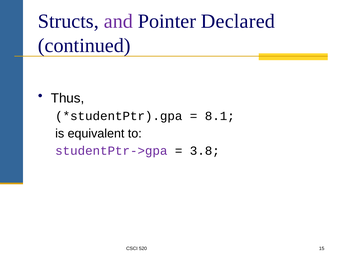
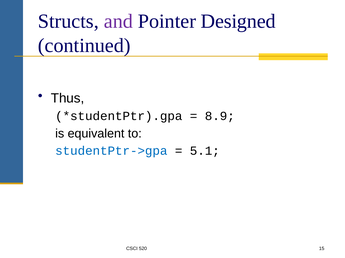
Declared: Declared -> Designed
8.1: 8.1 -> 8.9
studentPtr->gpa colour: purple -> blue
3.8: 3.8 -> 5.1
